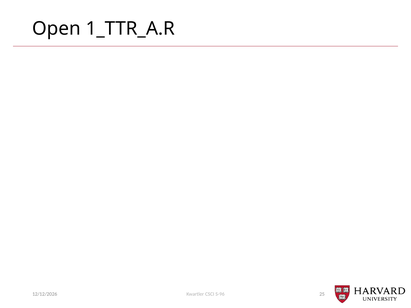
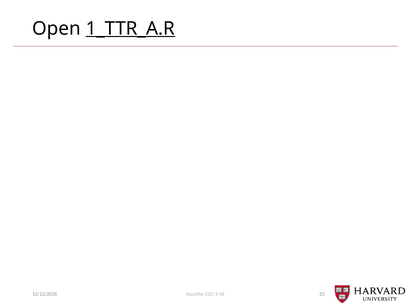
1_TTR_A.R underline: none -> present
